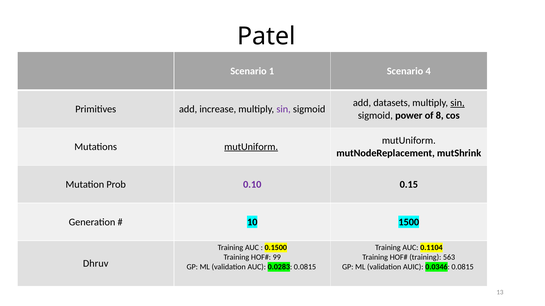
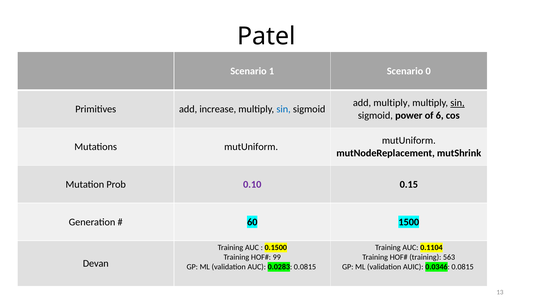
4: 4 -> 0
add datasets: datasets -> multiply
sin at (284, 109) colour: purple -> blue
8: 8 -> 6
mutUniform at (251, 147) underline: present -> none
10: 10 -> 60
Dhruv: Dhruv -> Devan
